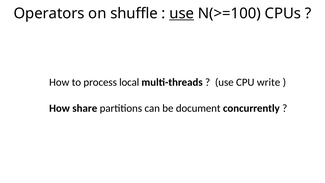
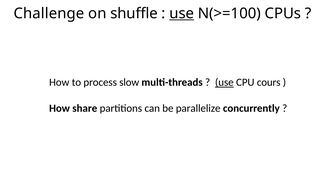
Operators: Operators -> Challenge
local: local -> slow
use at (224, 82) underline: none -> present
write: write -> cours
document: document -> parallelize
